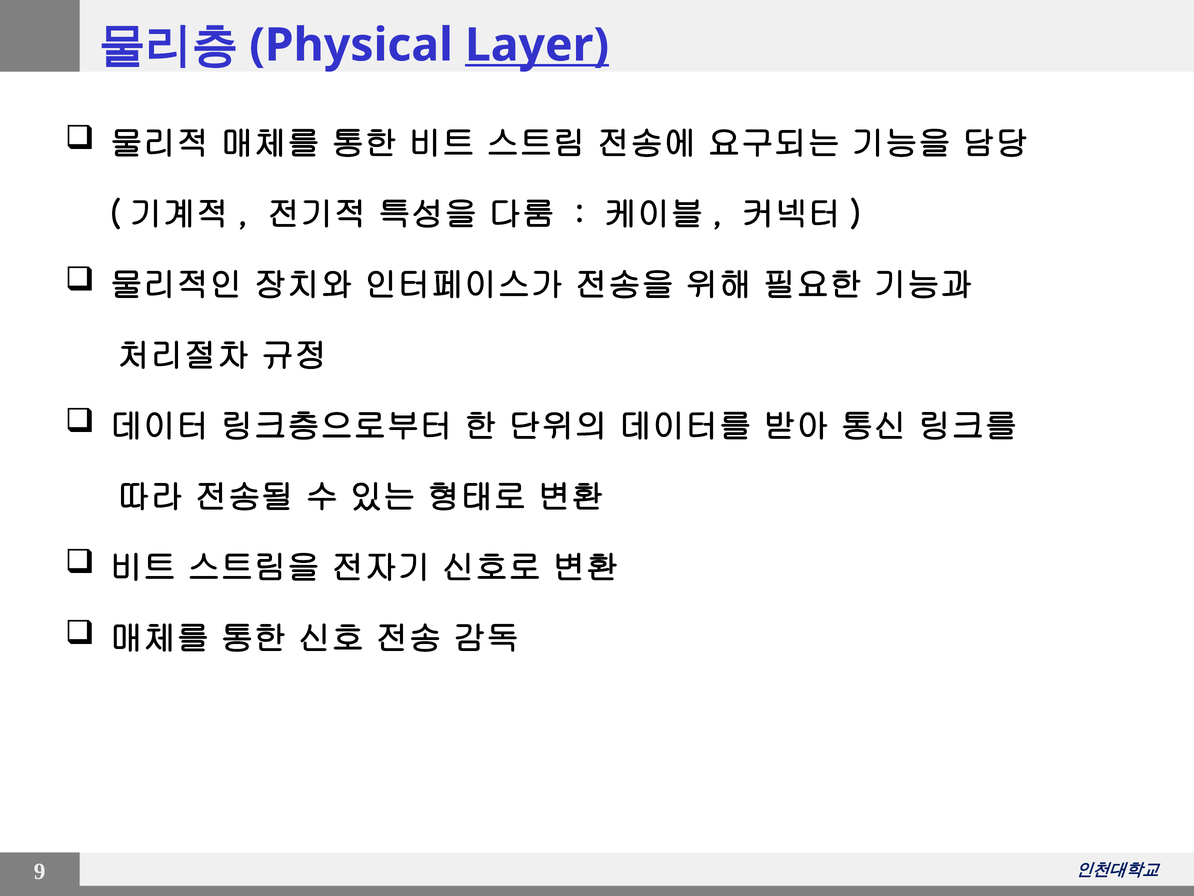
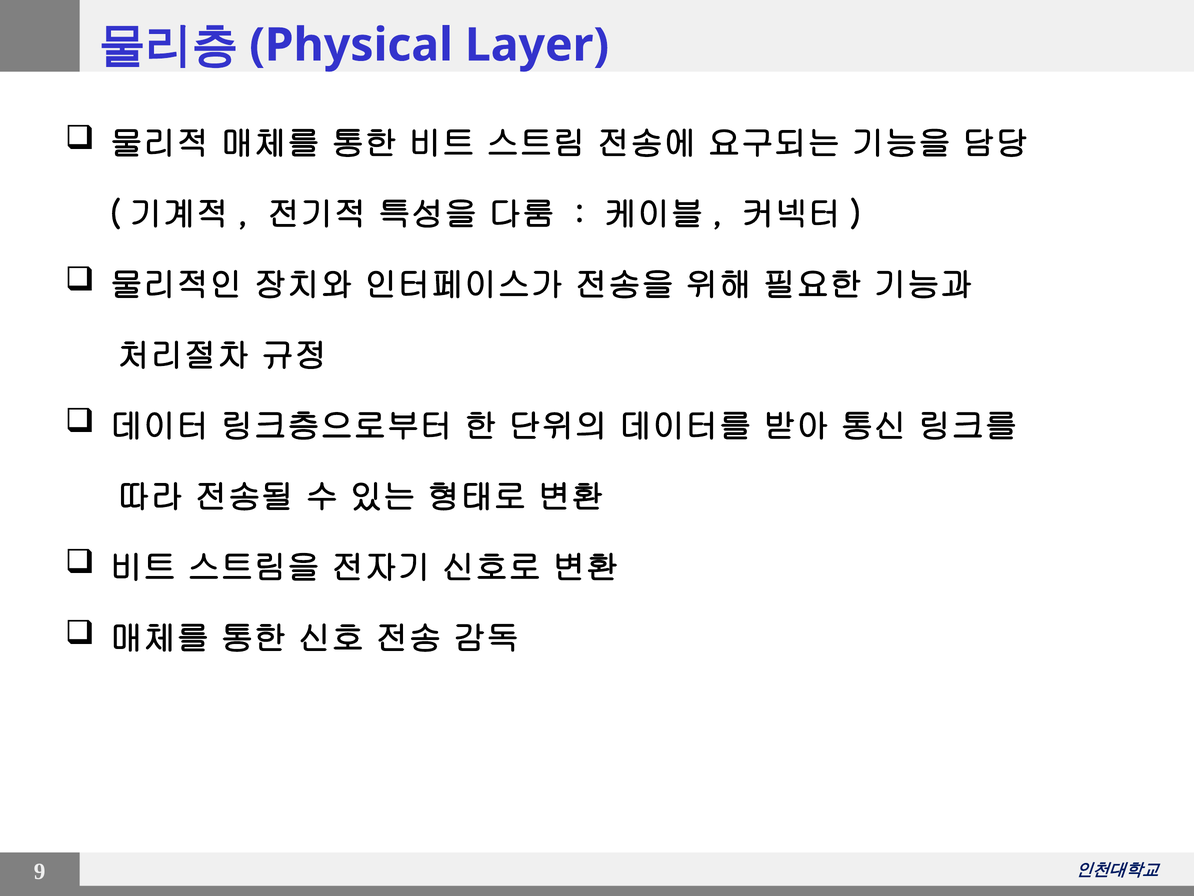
Layer underline: present -> none
